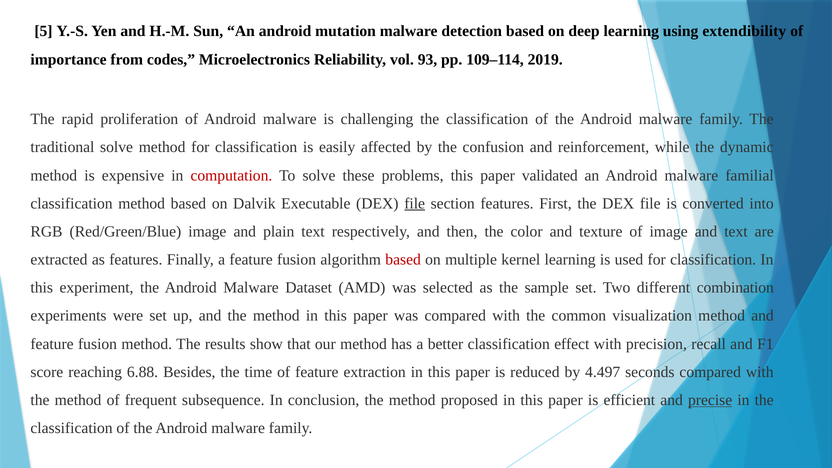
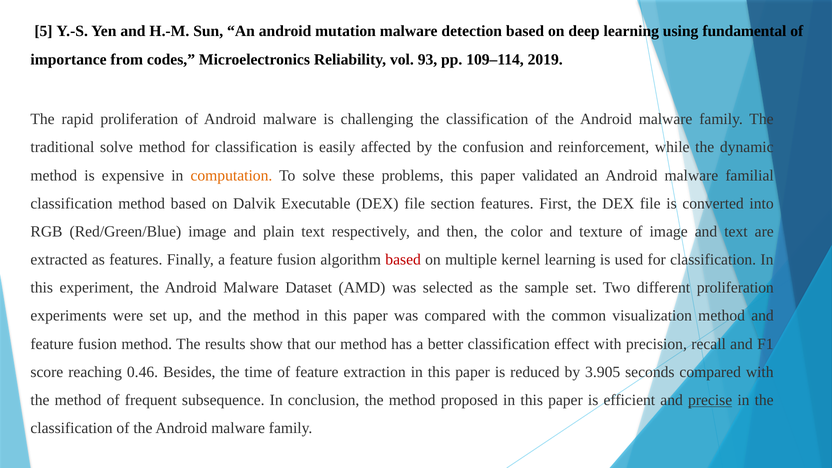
extendibility: extendibility -> fundamental
computation colour: red -> orange
file at (415, 203) underline: present -> none
different combination: combination -> proliferation
6.88: 6.88 -> 0.46
4.497: 4.497 -> 3.905
